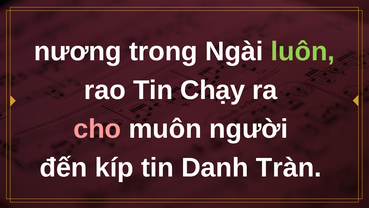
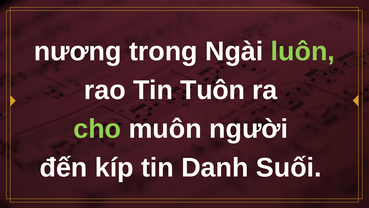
Chạy: Chạy -> Tuôn
cho colour: pink -> light green
Tràn: Tràn -> Suối
